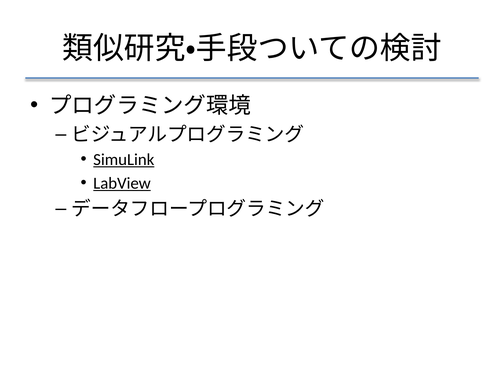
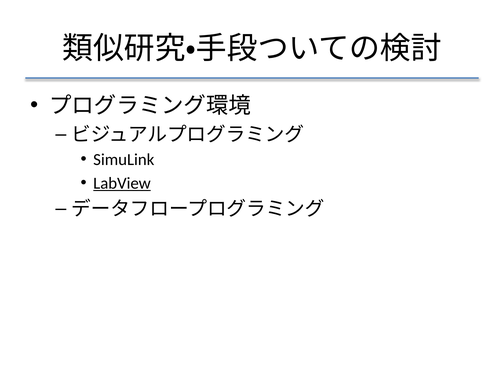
SimuLink underline: present -> none
